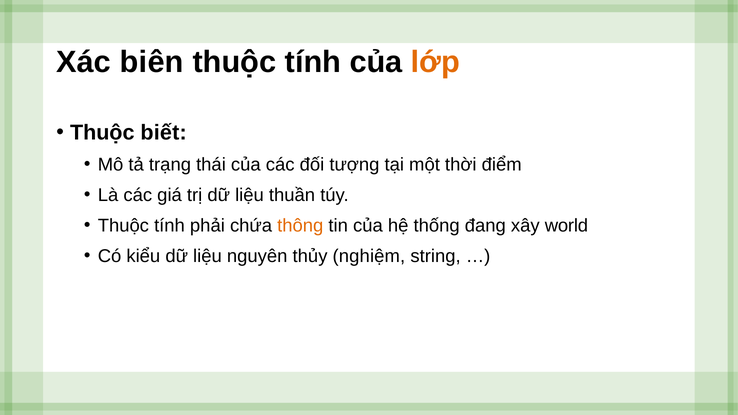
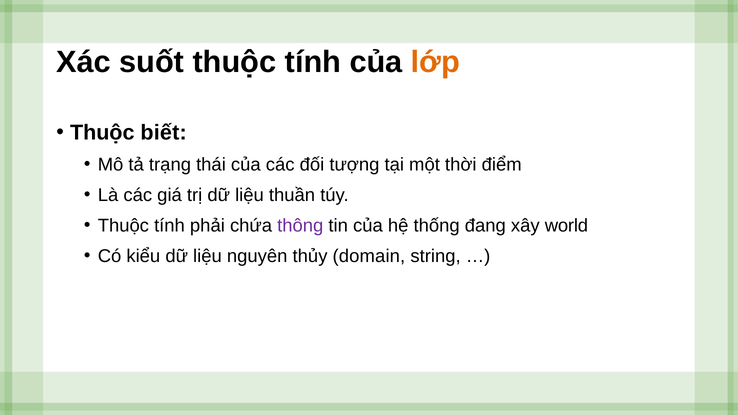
biên: biên -> suốt
thông colour: orange -> purple
nghiệm: nghiệm -> domain
